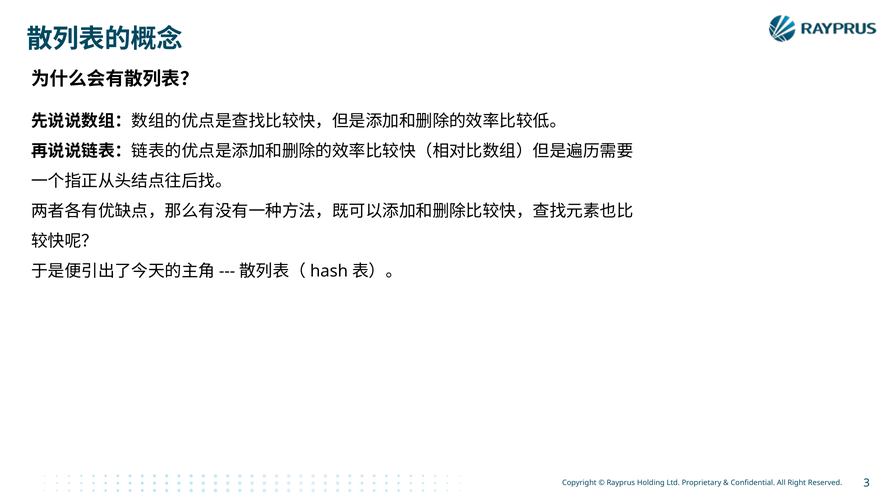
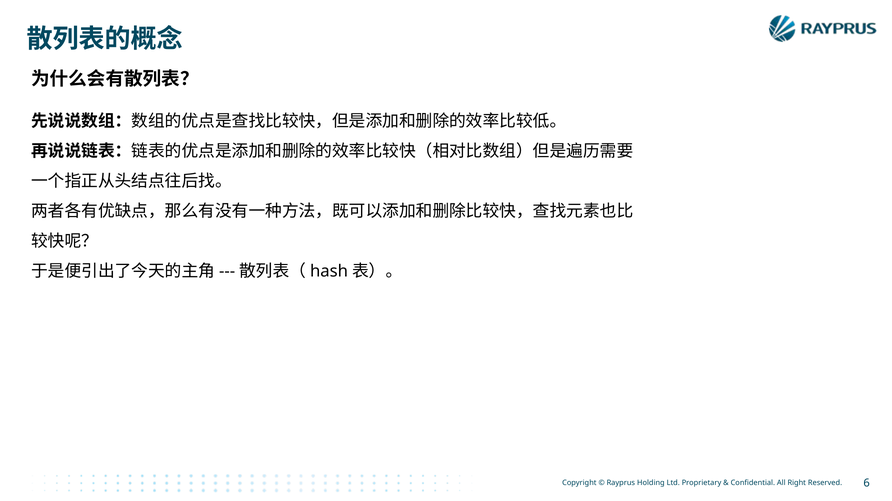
3: 3 -> 6
